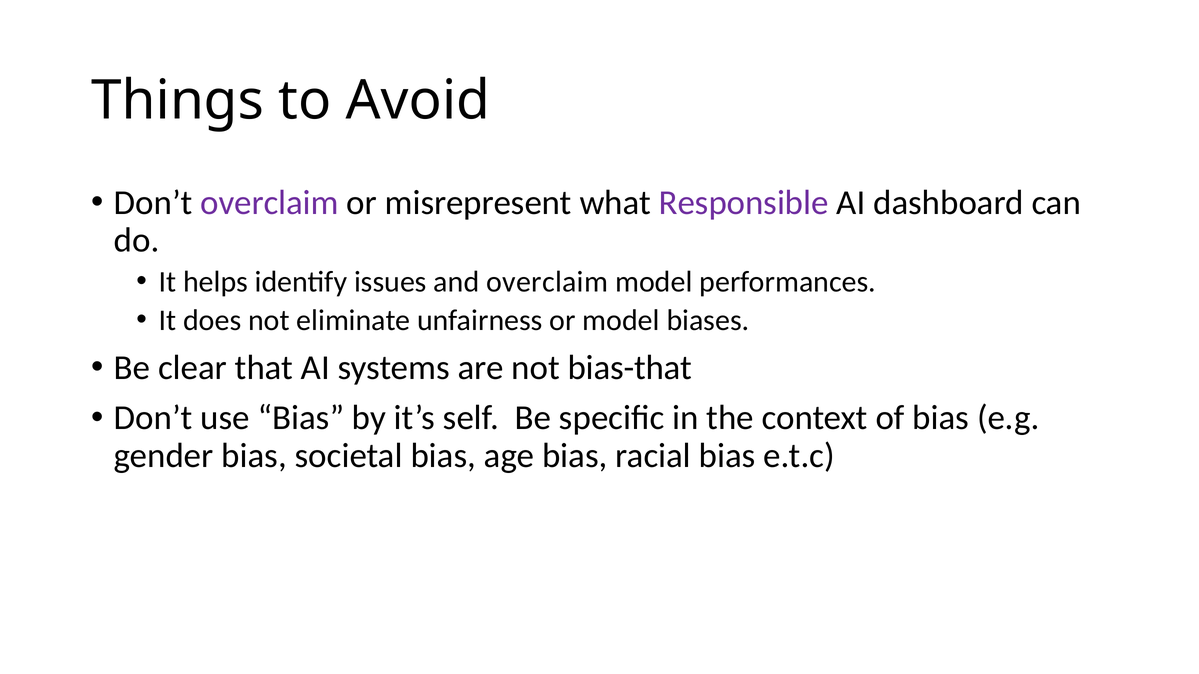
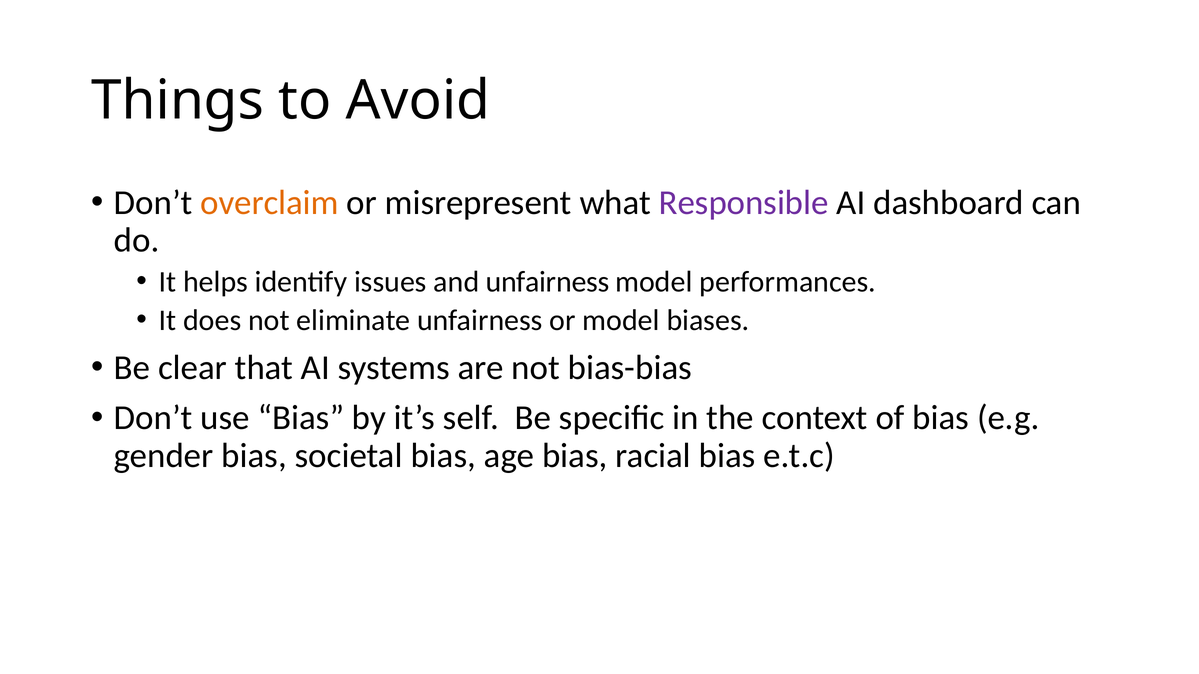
overclaim at (269, 203) colour: purple -> orange
and overclaim: overclaim -> unfairness
bias-that: bias-that -> bias-bias
